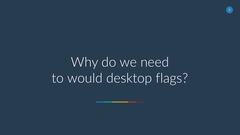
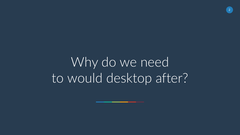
flags: flags -> after
